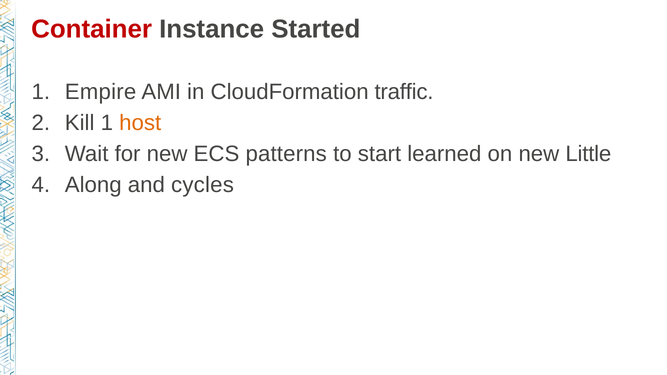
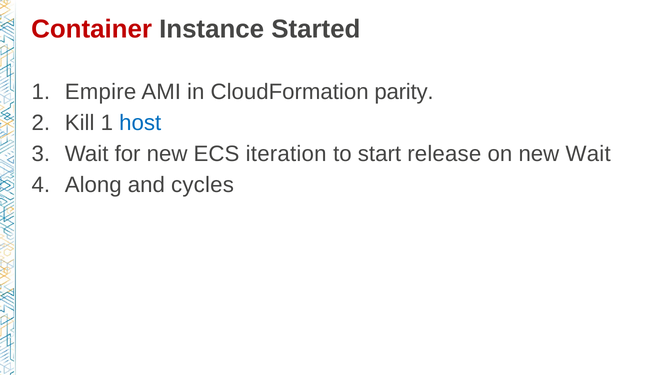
traffic: traffic -> parity
host colour: orange -> blue
patterns: patterns -> iteration
learned: learned -> release
new Little: Little -> Wait
